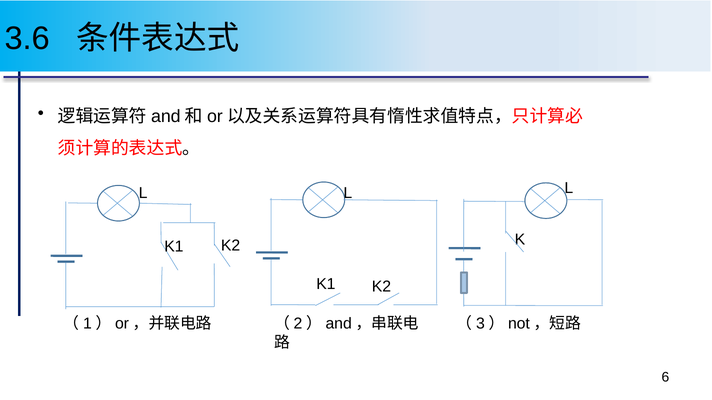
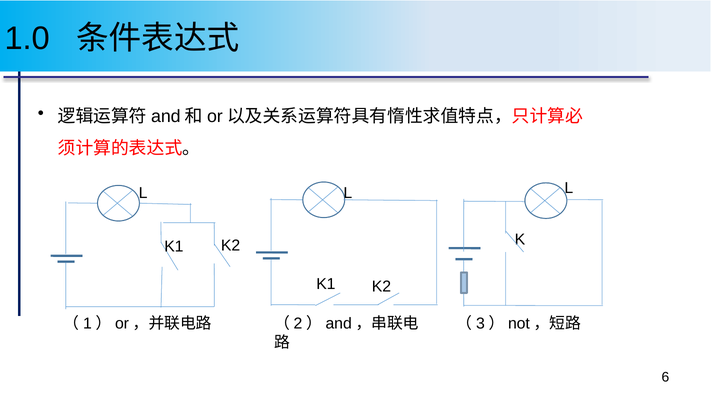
3.6: 3.6 -> 1.0
